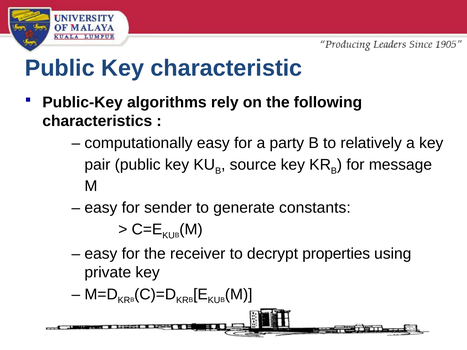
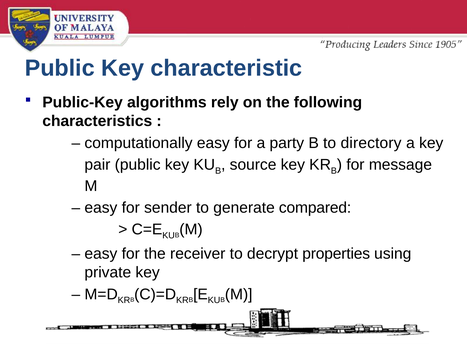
relatively: relatively -> directory
constants: constants -> compared
